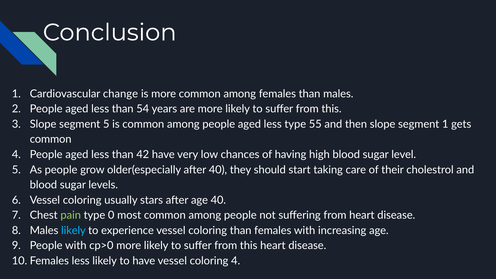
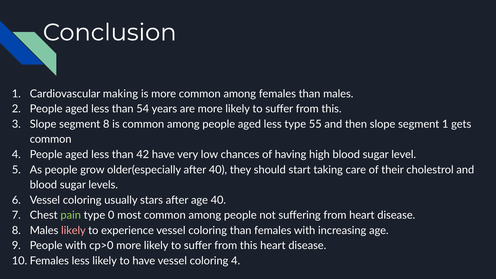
change: change -> making
segment 5: 5 -> 8
likely at (73, 231) colour: light blue -> pink
